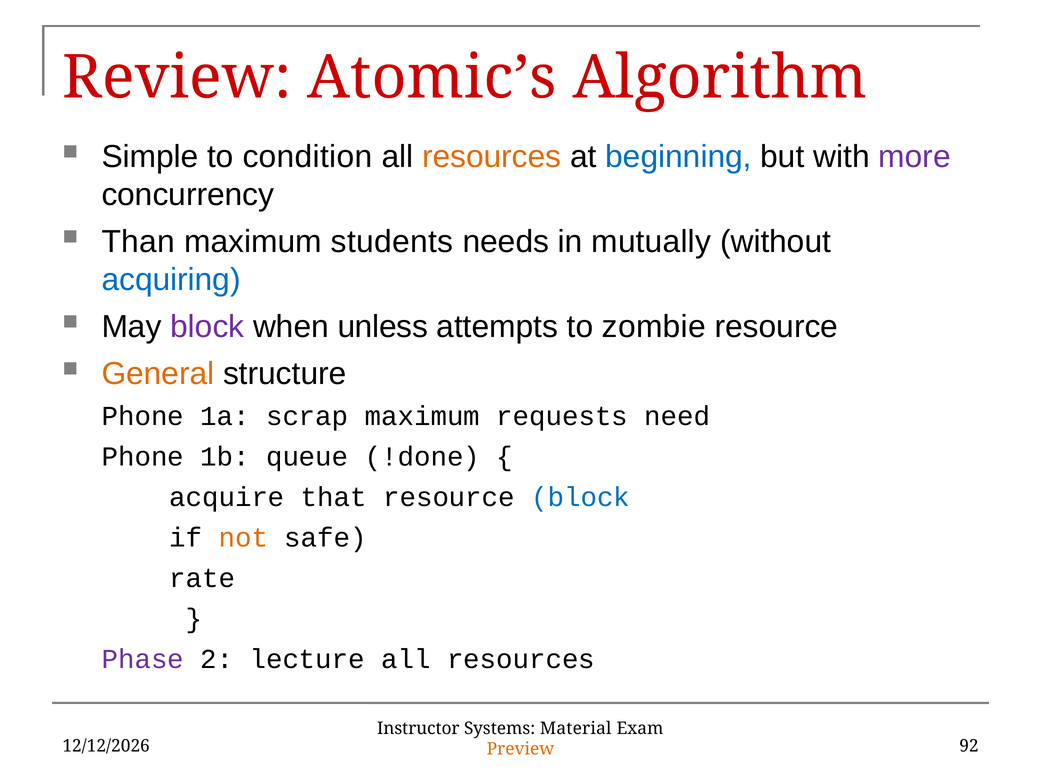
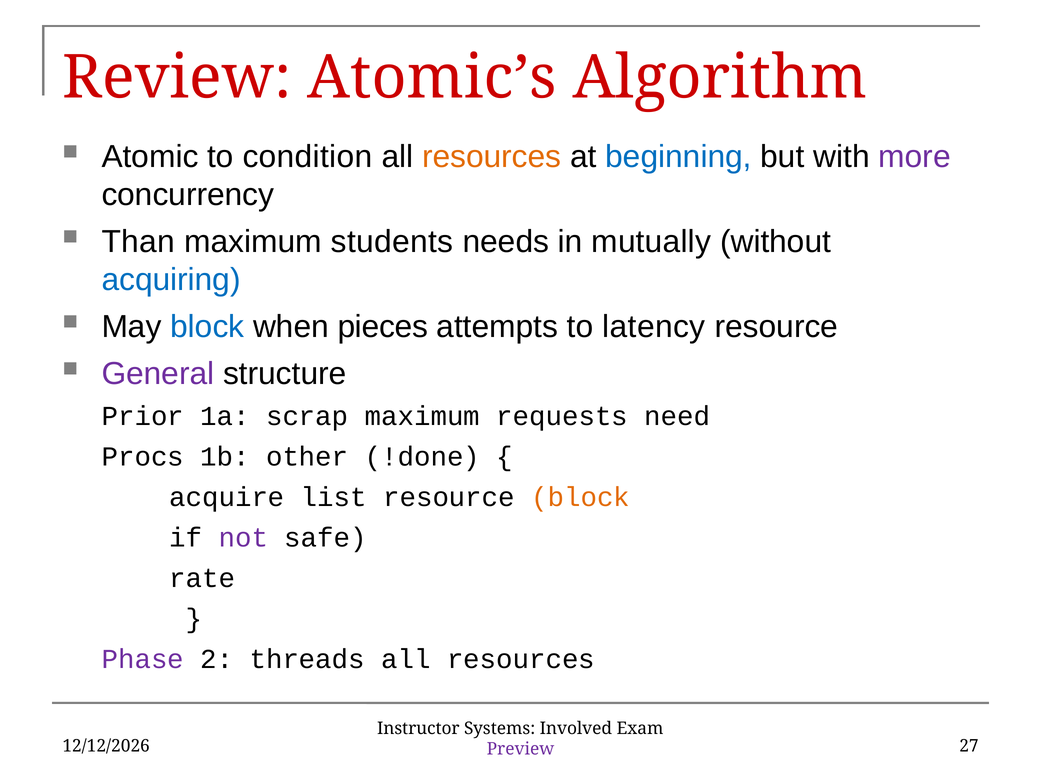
Simple: Simple -> Atomic
block at (207, 327) colour: purple -> blue
unless: unless -> pieces
zombie: zombie -> latency
General colour: orange -> purple
Phone at (143, 416): Phone -> Prior
Phone at (143, 457): Phone -> Procs
queue: queue -> other
that: that -> list
block at (581, 497) colour: blue -> orange
not colour: orange -> purple
lecture: lecture -> threads
Material: Material -> Involved
92: 92 -> 27
Preview colour: orange -> purple
